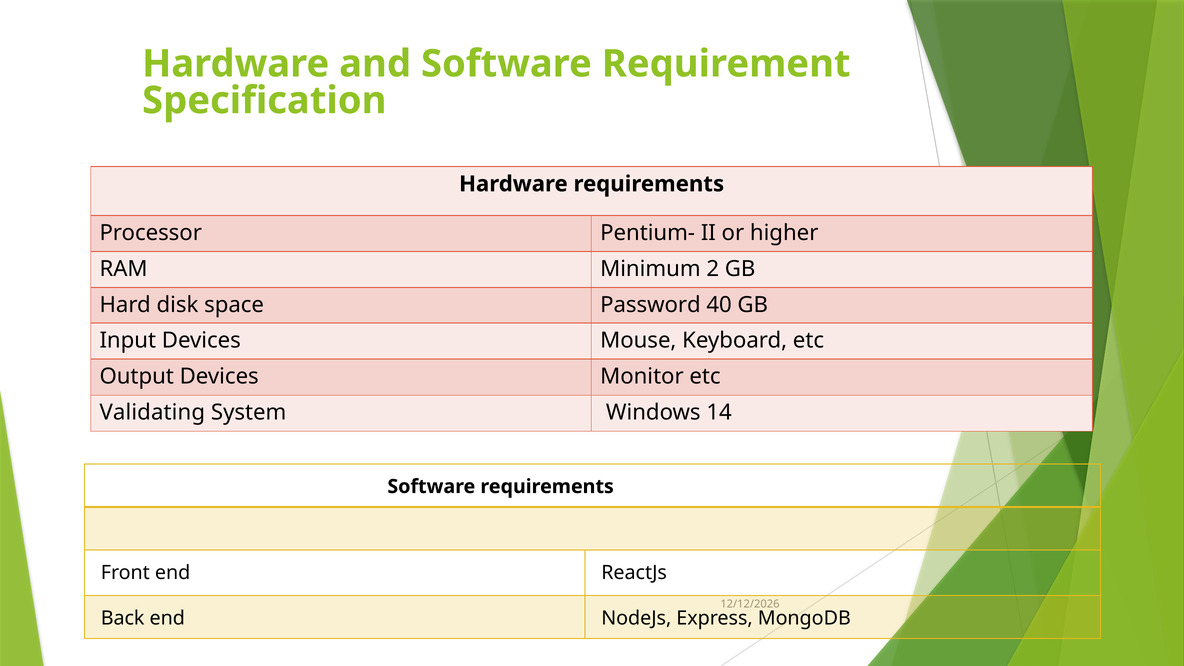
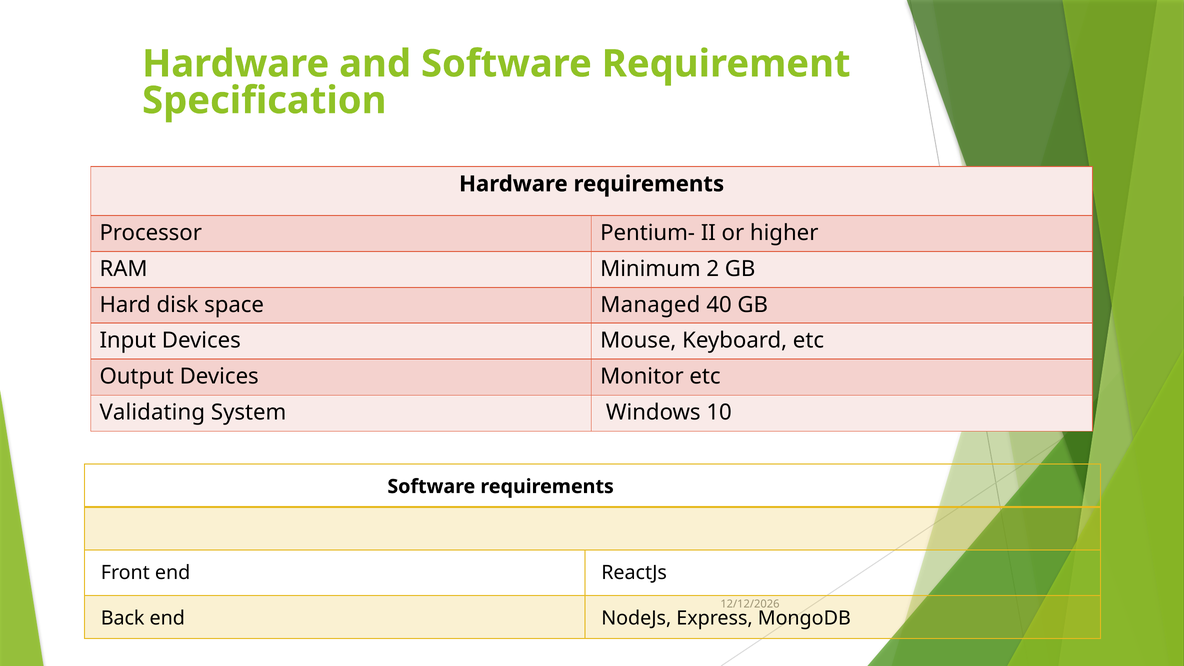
Password: Password -> Managed
14: 14 -> 10
